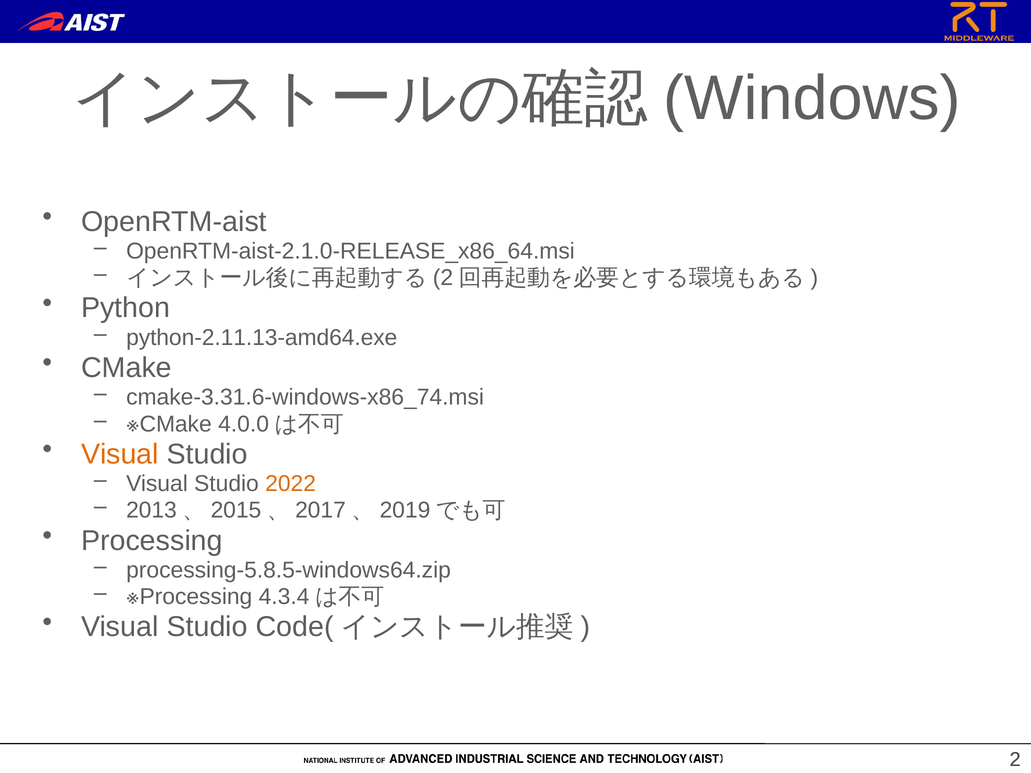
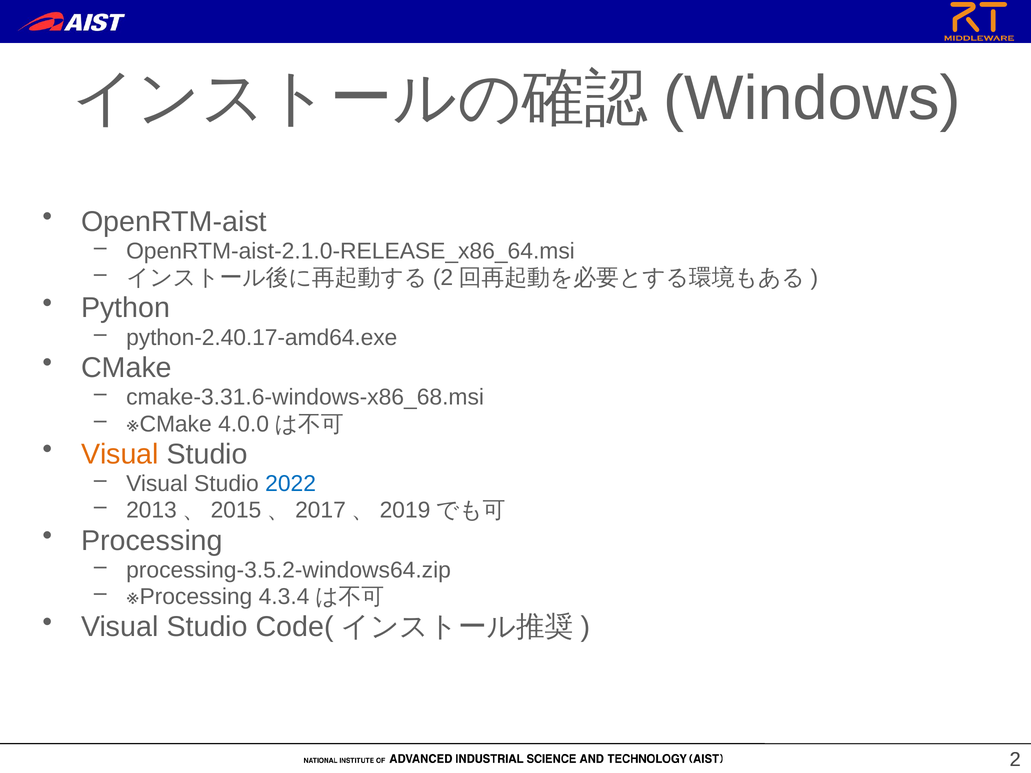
python-2.11.13-amd64.exe: python-2.11.13-amd64.exe -> python-2.40.17-amd64.exe
cmake-3.31.6-windows-x86_74.msi: cmake-3.31.6-windows-x86_74.msi -> cmake-3.31.6-windows-x86_68.msi
2022 colour: orange -> blue
processing-5.8.5-windows64.zip: processing-5.8.5-windows64.zip -> processing-3.5.2-windows64.zip
